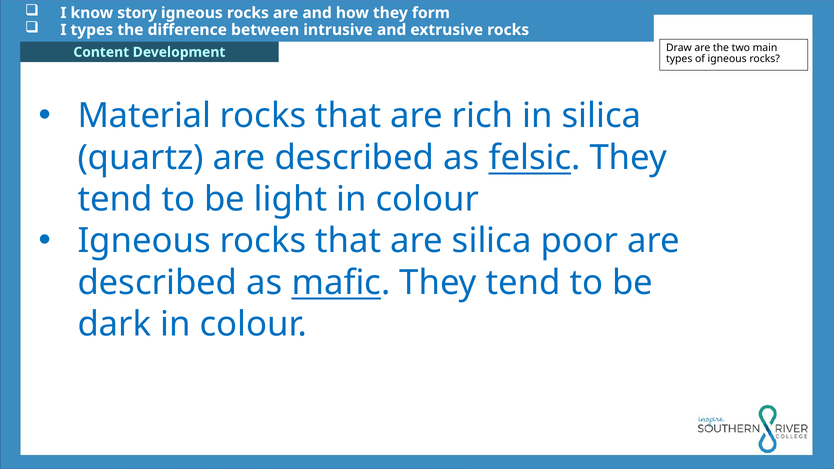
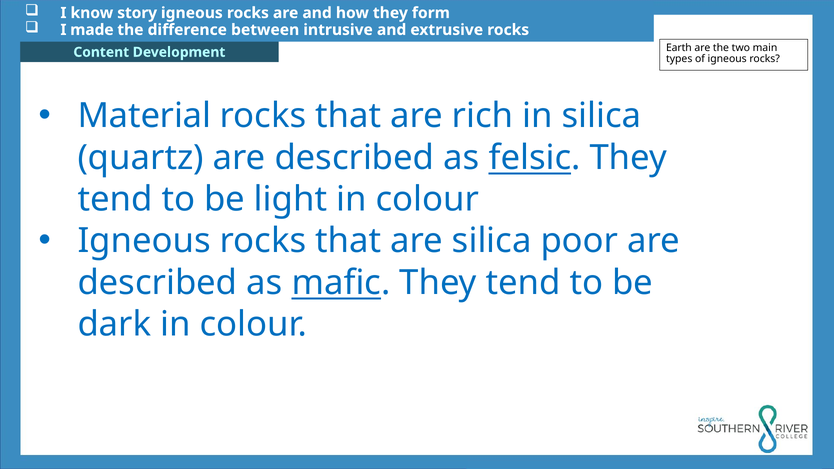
I types: types -> made
Draw: Draw -> Earth
